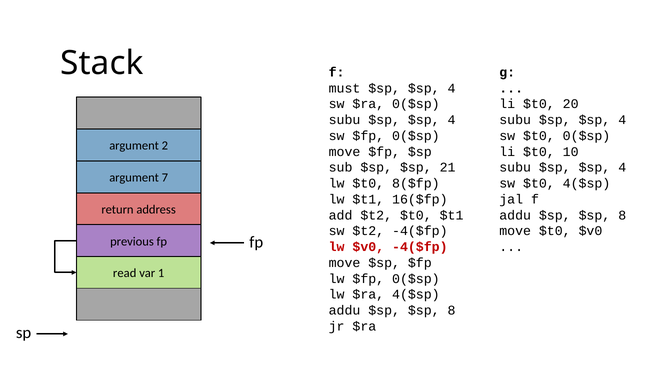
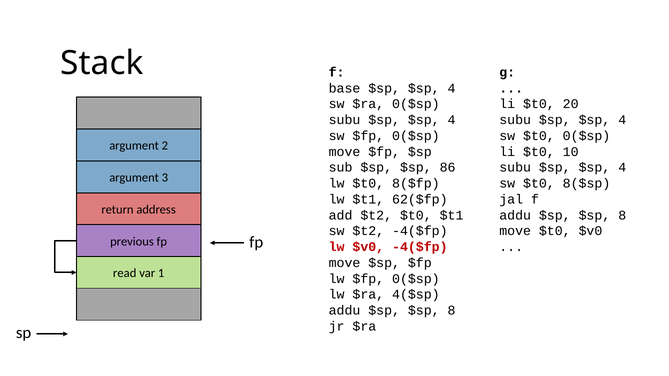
must: must -> base
21: 21 -> 86
7: 7 -> 3
$t0 4($sp: 4($sp -> 8($sp
16($fp: 16($fp -> 62($fp
